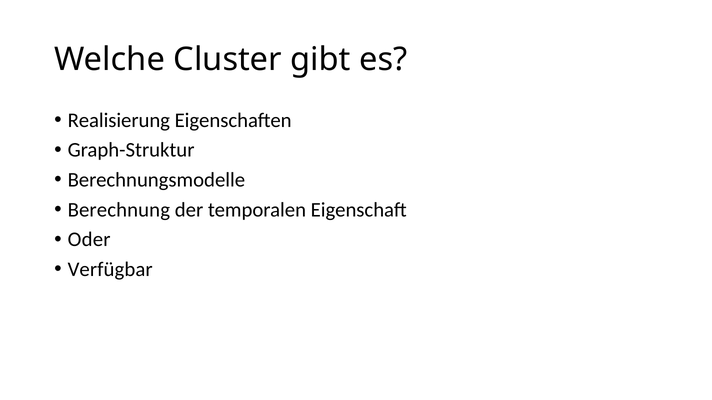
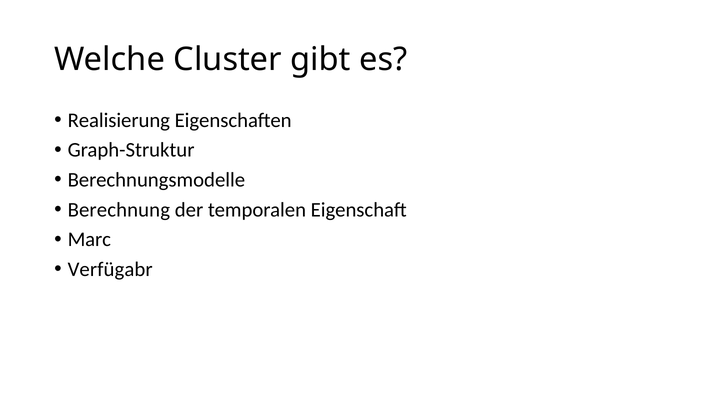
Oder: Oder -> Marc
Verfügbar: Verfügbar -> Verfügabr
